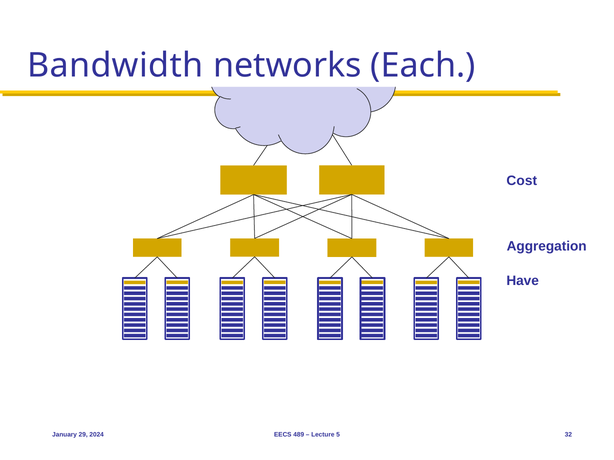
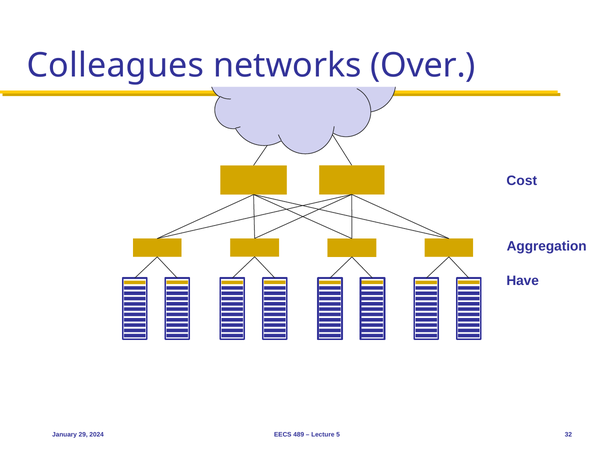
Bandwidth: Bandwidth -> Colleagues
Each: Each -> Over
